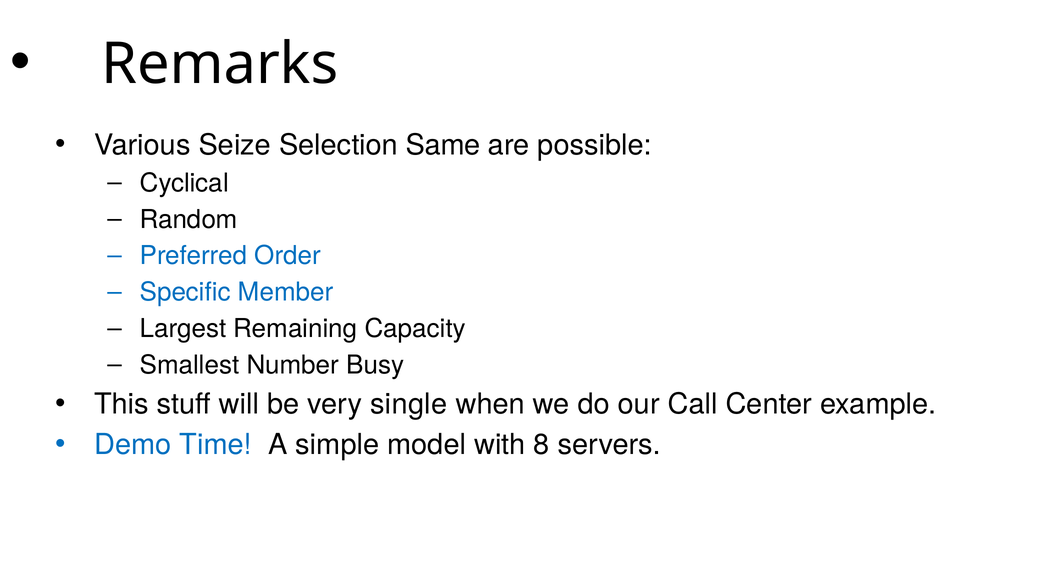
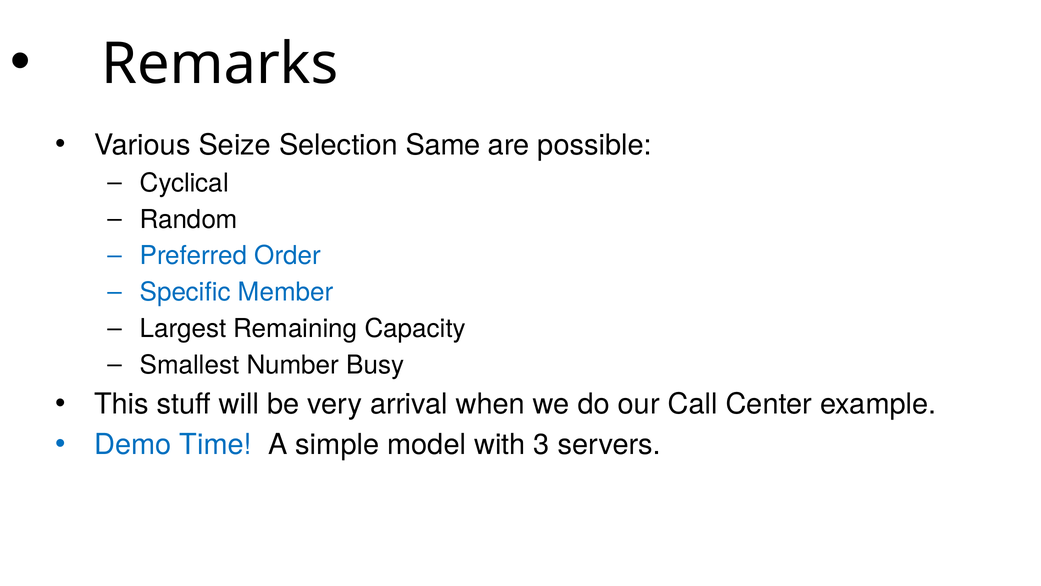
single: single -> arrival
8: 8 -> 3
